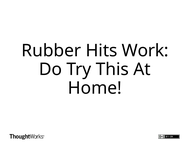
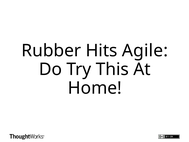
Work: Work -> Agile
